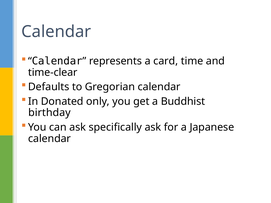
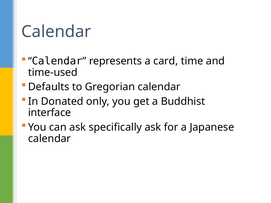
time-clear: time-clear -> time-used
birthday: birthday -> interface
